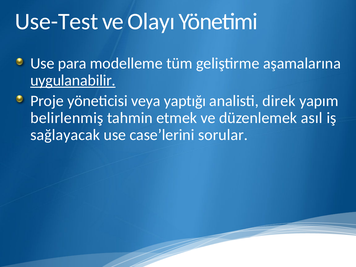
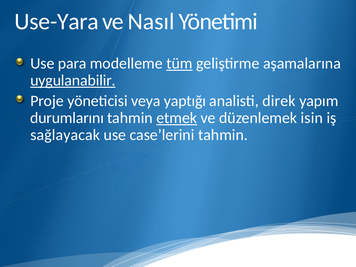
Use-Test: Use-Test -> Use-Yara
Olayı: Olayı -> Nasıl
tüm underline: none -> present
belirlenmiş: belirlenmiş -> durumlarını
etmek underline: none -> present
asıl: asıl -> isin
case’lerini sorular: sorular -> tahmin
